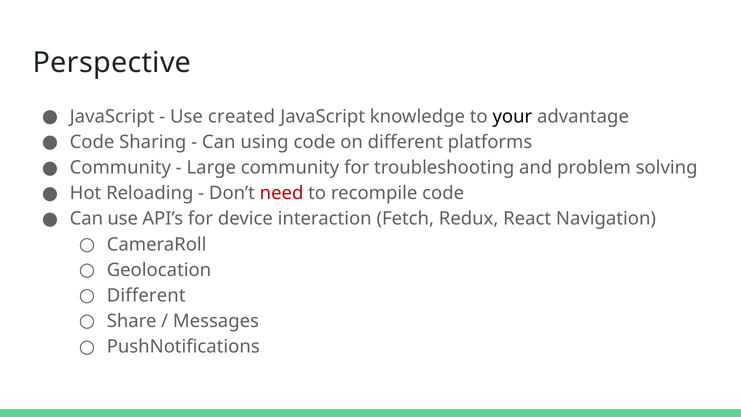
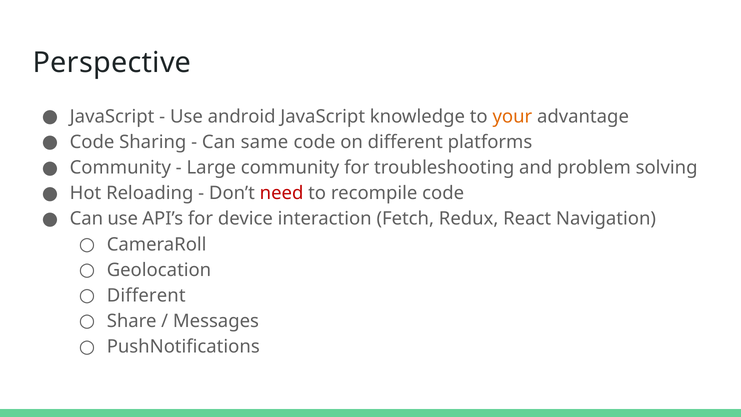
created: created -> android
your colour: black -> orange
using: using -> same
